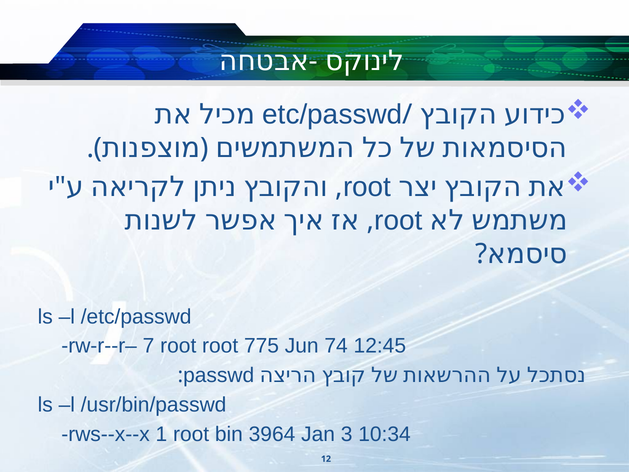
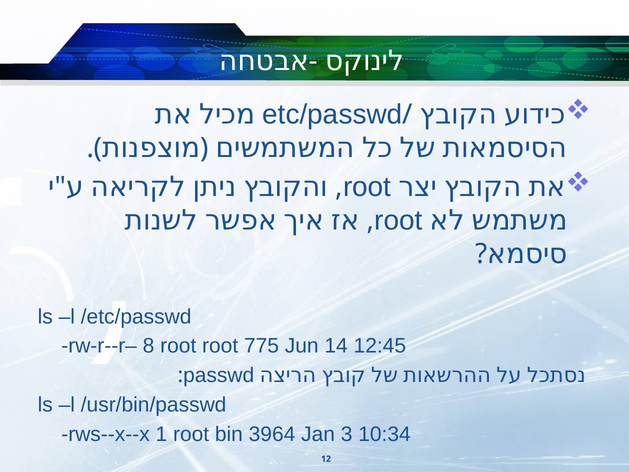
7: 7 -> 8
74: 74 -> 14
